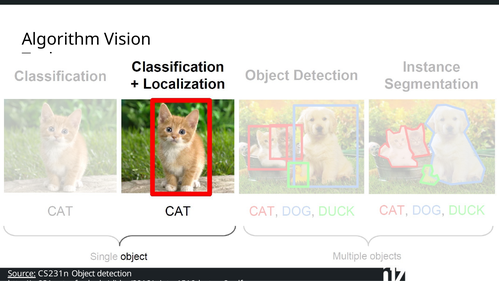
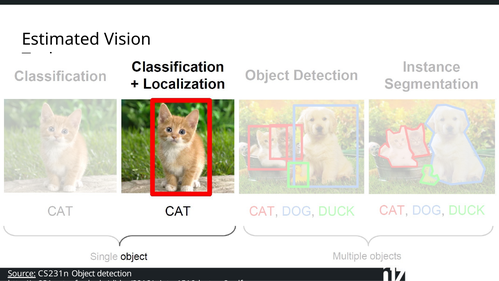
Algorithm: Algorithm -> Estimated
